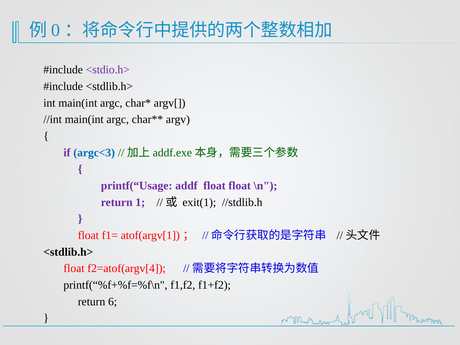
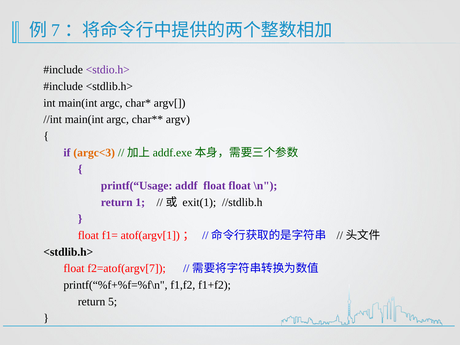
0: 0 -> 7
argc<3 colour: blue -> orange
f2=atof(argv[4: f2=atof(argv[4 -> f2=atof(argv[7
6: 6 -> 5
